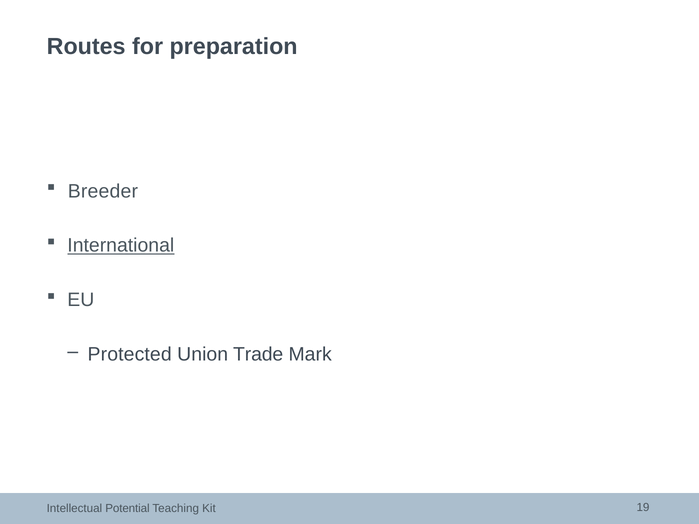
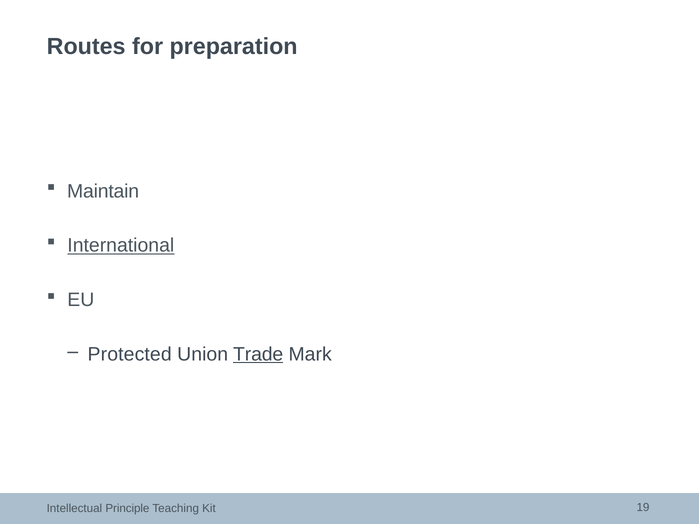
Breeder: Breeder -> Maintain
Trade underline: none -> present
Potential: Potential -> Principle
